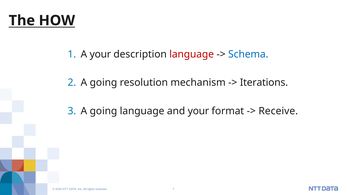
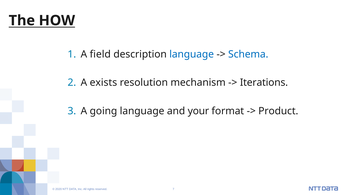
A your: your -> field
language at (192, 54) colour: red -> blue
going at (103, 83): going -> exists
Receive: Receive -> Product
